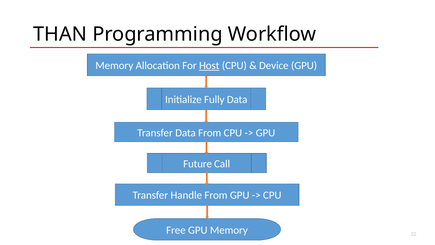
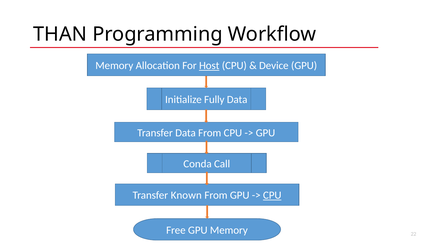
Future: Future -> Conda
Handle: Handle -> Known
CPU at (272, 195) underline: none -> present
